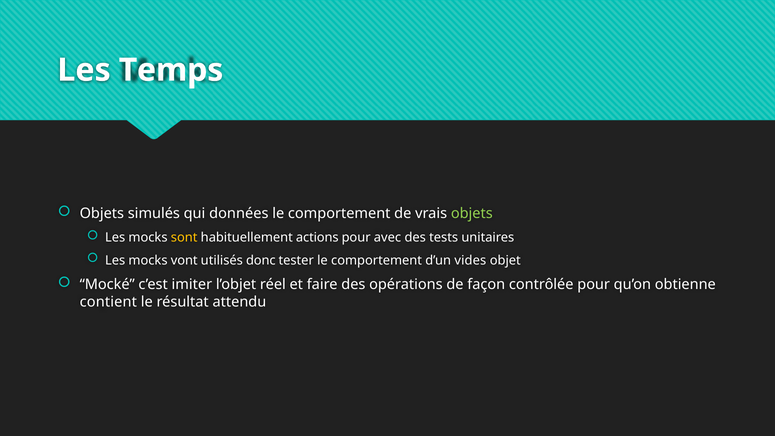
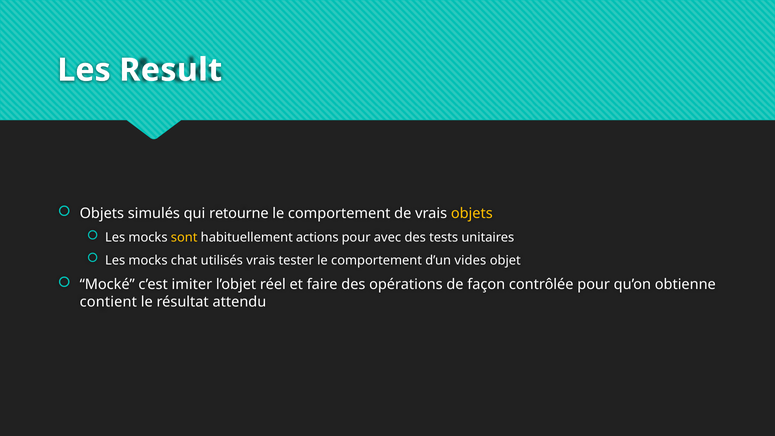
Temps: Temps -> Result
données: données -> retourne
objets at (472, 214) colour: light green -> yellow
vont: vont -> chat
utilisés donc: donc -> vrais
